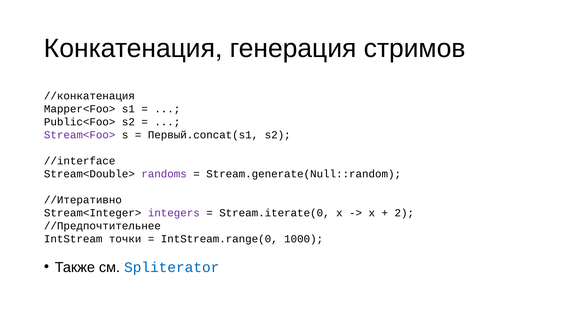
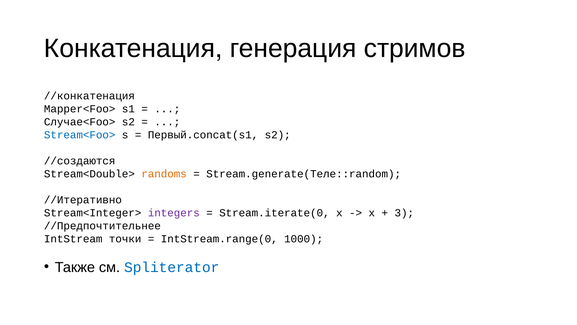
Public<Foo>: Public<Foo> -> Случае<Foo>
Stream<Foo> colour: purple -> blue
//interface: //interface -> //создаются
randoms colour: purple -> orange
Stream.generate(Null::random: Stream.generate(Null::random -> Stream.generate(Теле::random
2: 2 -> 3
